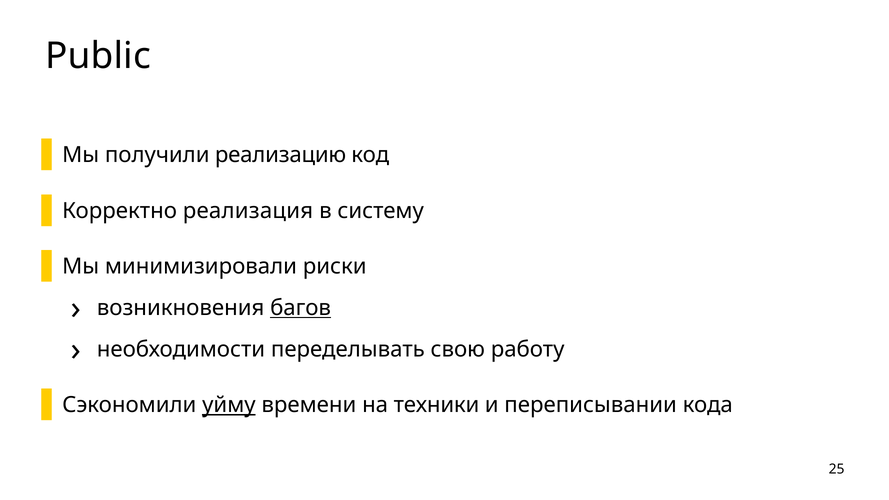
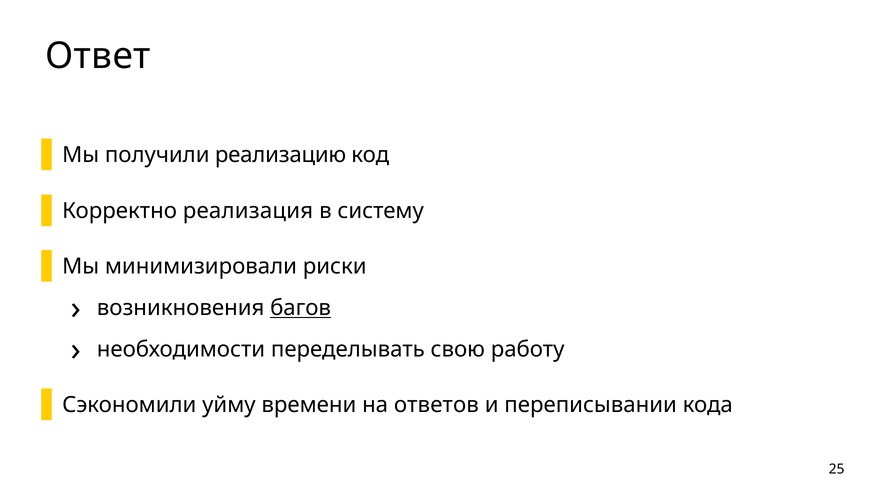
Public: Public -> Ответ
уйму underline: present -> none
техники: техники -> ответов
